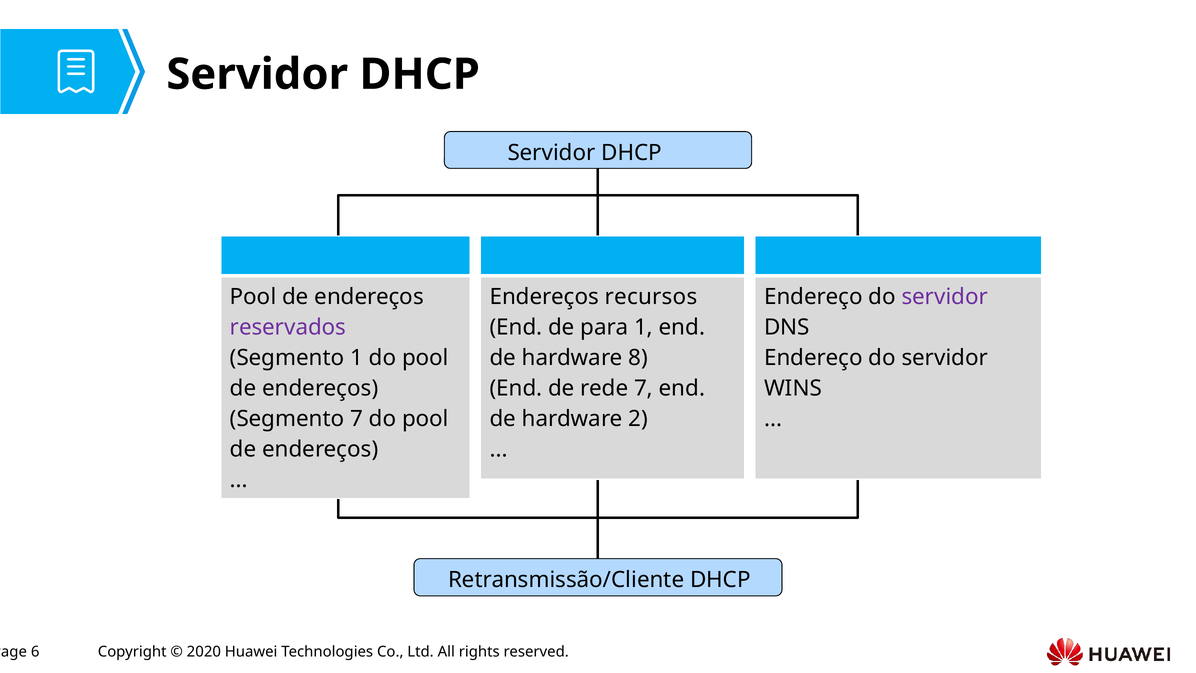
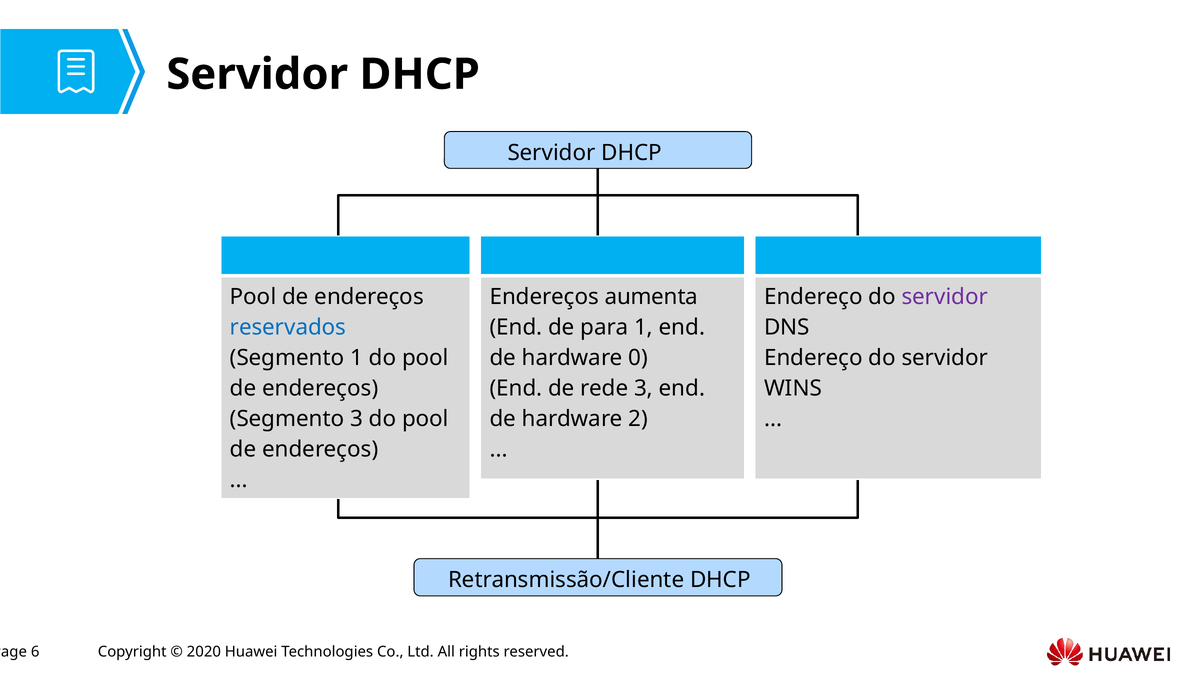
recursos: recursos -> aumenta
reservados colour: purple -> blue
8: 8 -> 0
rede 7: 7 -> 3
Segmento 7: 7 -> 3
